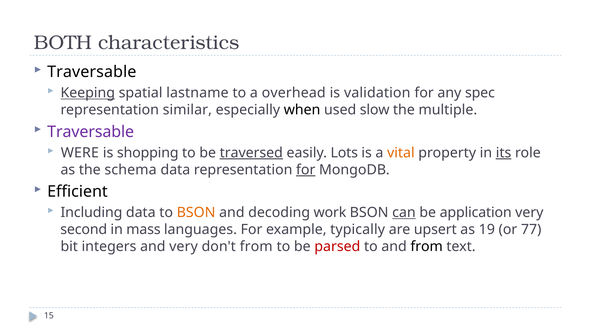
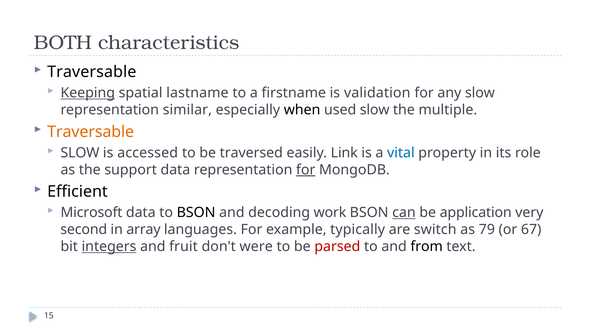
overhead: overhead -> firstname
any spec: spec -> slow
Traversable at (91, 132) colour: purple -> orange
WERE at (80, 153): WERE -> SLOW
shopping: shopping -> accessed
traversed underline: present -> none
Lots: Lots -> Link
vital colour: orange -> blue
its underline: present -> none
schema: schema -> support
Including: Including -> Microsoft
BSON at (196, 213) colour: orange -> black
mass: mass -> array
upsert: upsert -> switch
19: 19 -> 79
77: 77 -> 67
integers underline: none -> present
and very: very -> fruit
don't from: from -> were
